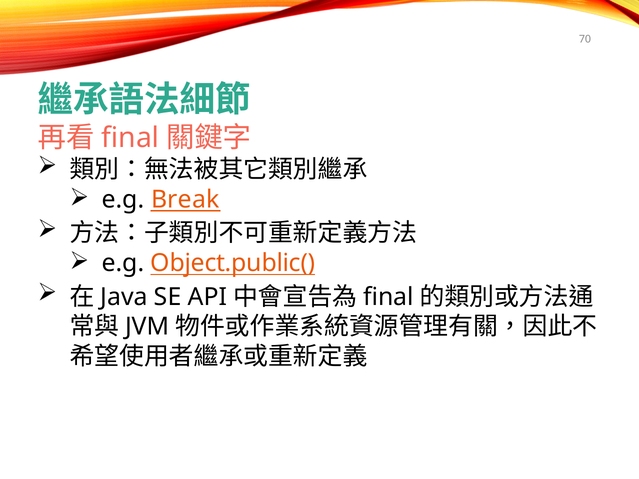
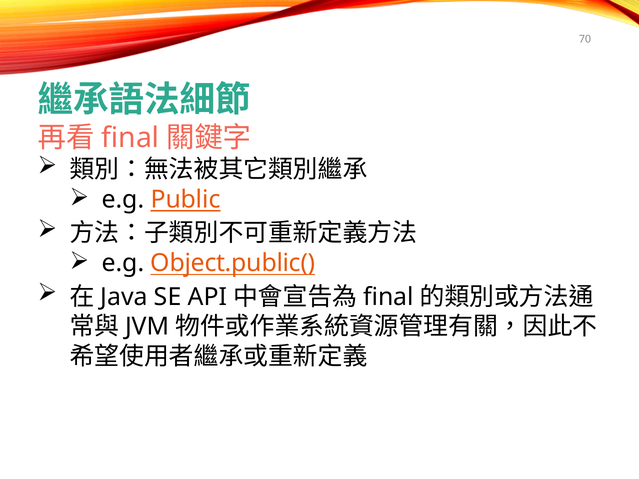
Break: Break -> Public
